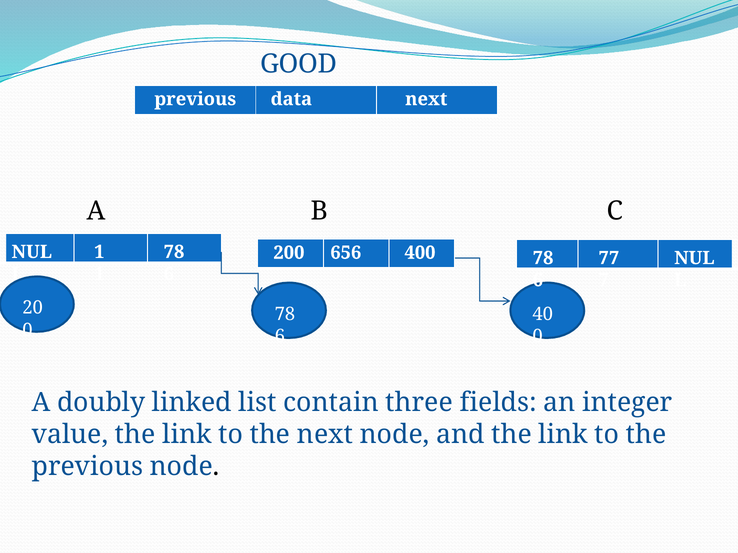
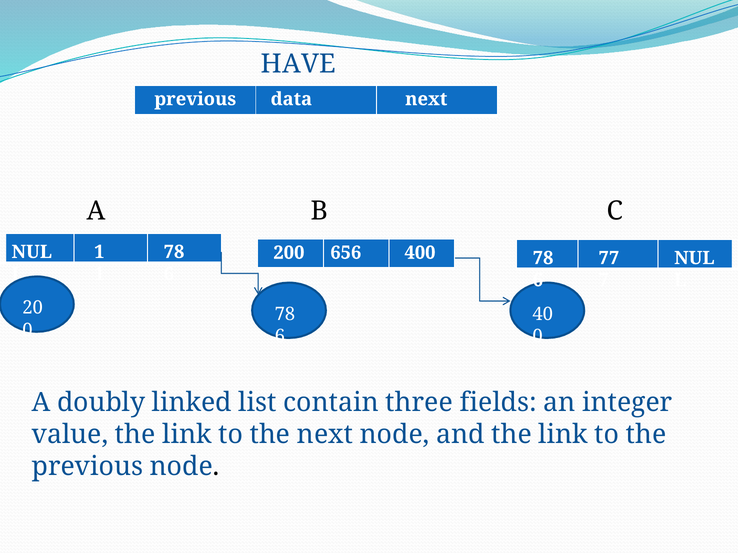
GOOD: GOOD -> HAVE
